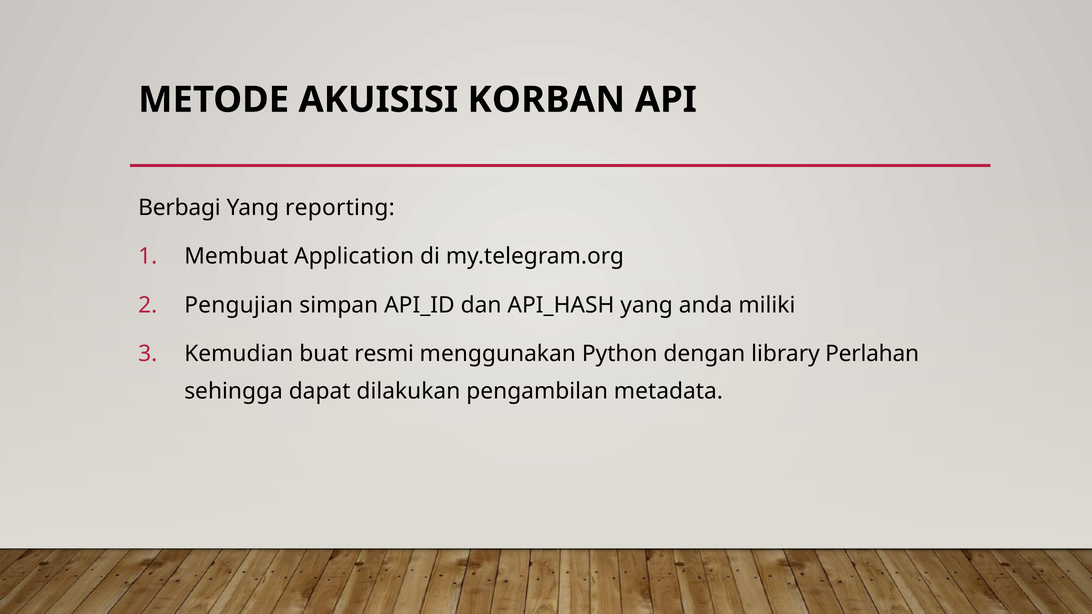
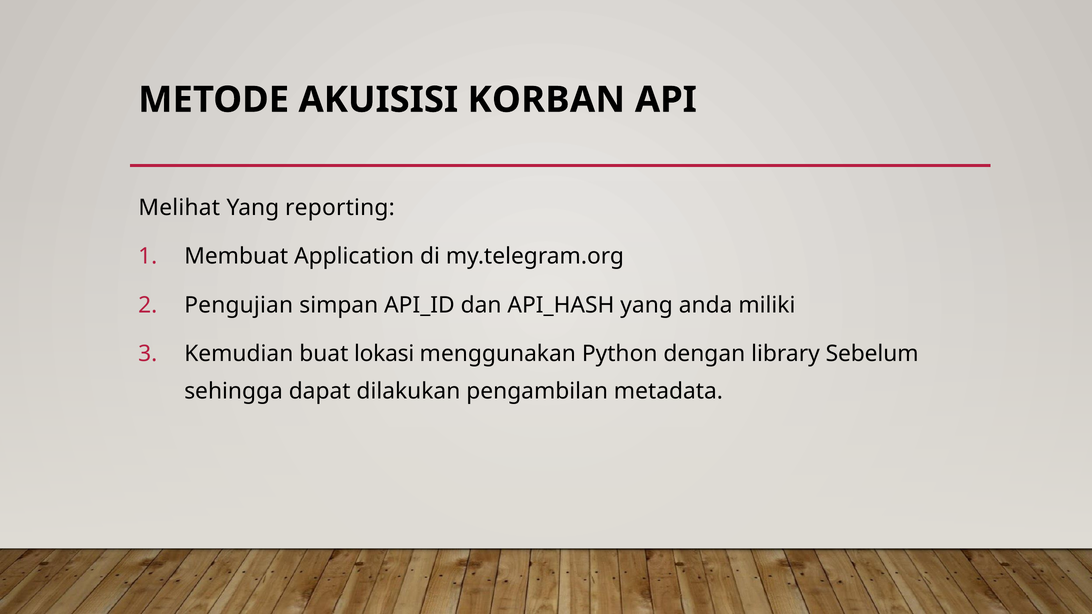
Berbagi: Berbagi -> Melihat
resmi: resmi -> lokasi
Perlahan: Perlahan -> Sebelum
